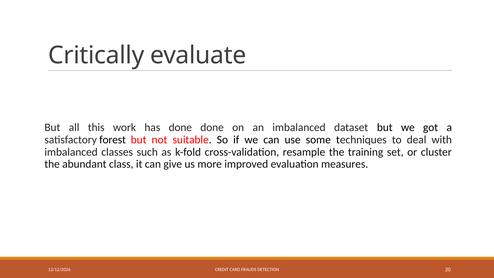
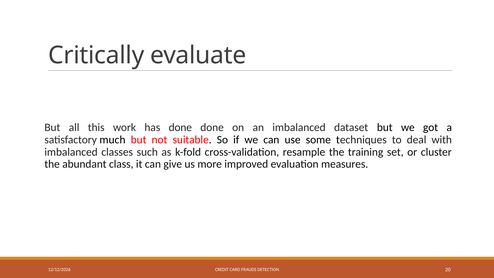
forest: forest -> much
